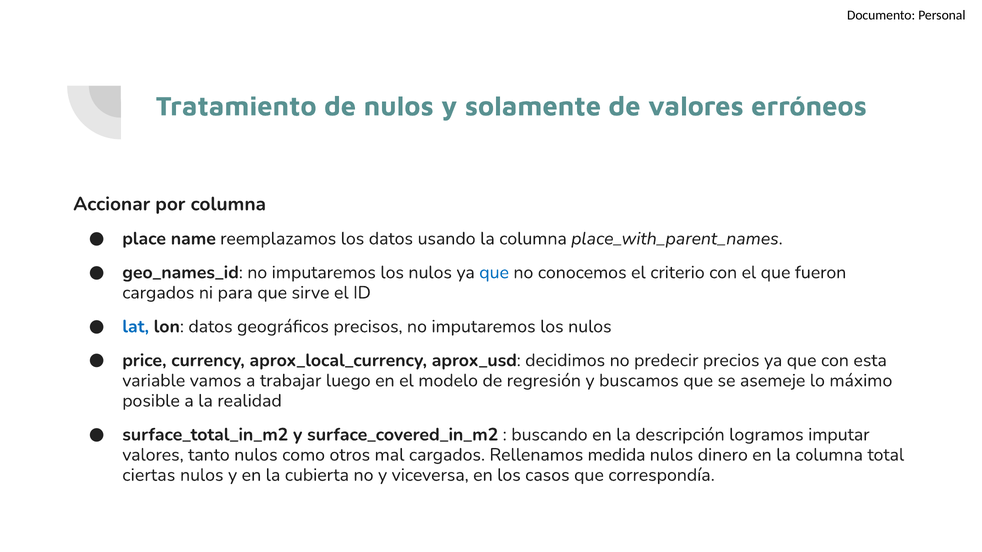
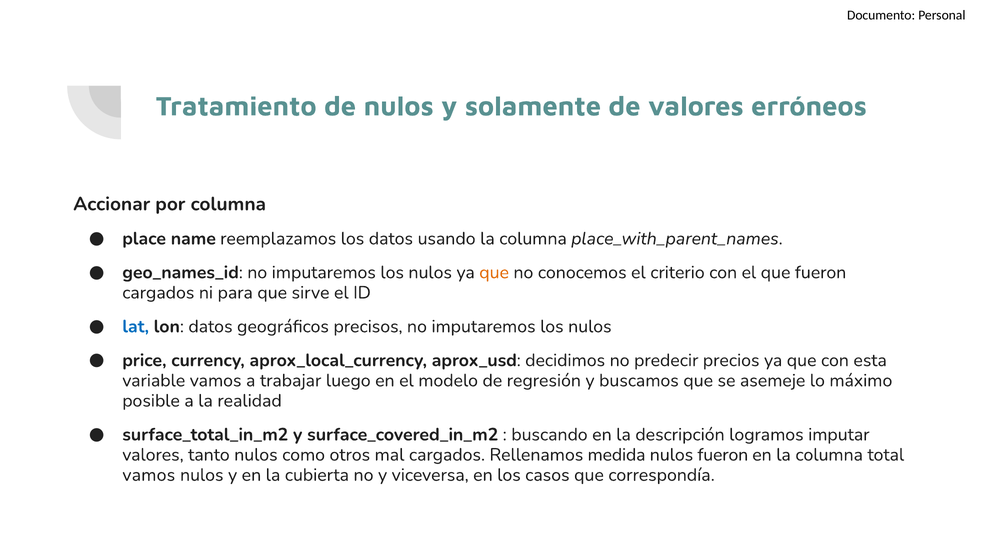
que at (494, 273) colour: blue -> orange
nulos dinero: dinero -> fueron
ciertas at (149, 475): ciertas -> vamos
